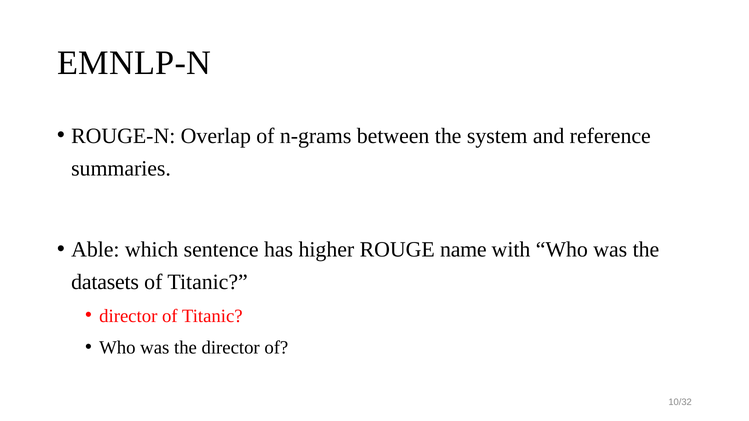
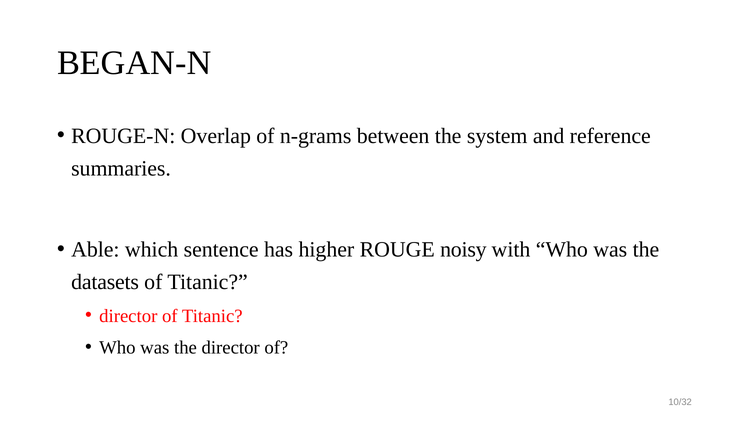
EMNLP-N: EMNLP-N -> BEGAN-N
name: name -> noisy
